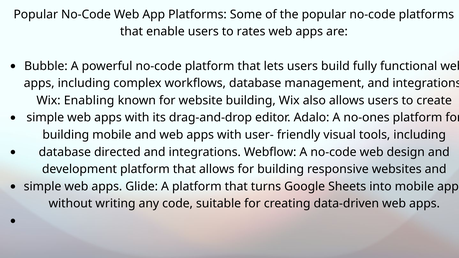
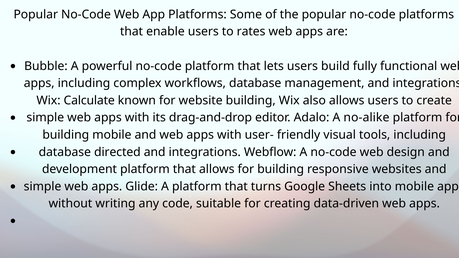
Enabling: Enabling -> Calculate
no-ones: no-ones -> no-alike
